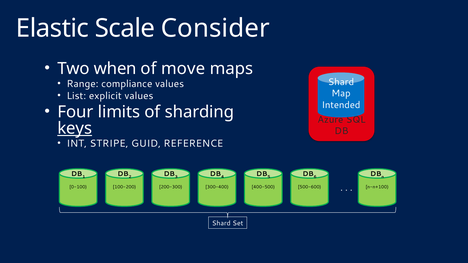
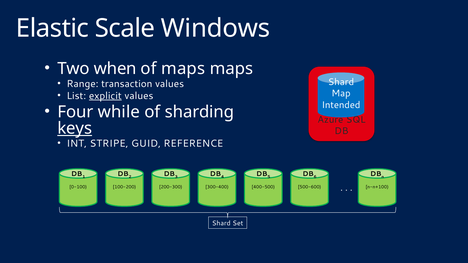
Consider: Consider -> Windows
of move: move -> maps
compliance: compliance -> transaction
explicit underline: none -> present
limits: limits -> while
